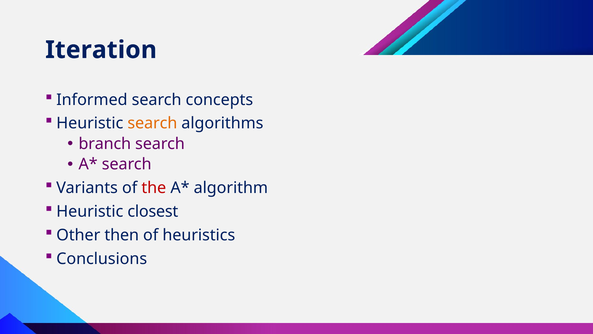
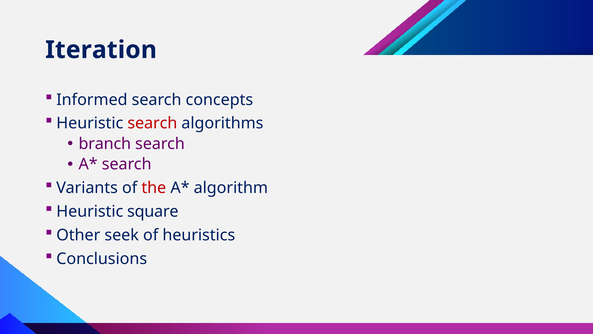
search at (152, 123) colour: orange -> red
closest: closest -> square
then: then -> seek
